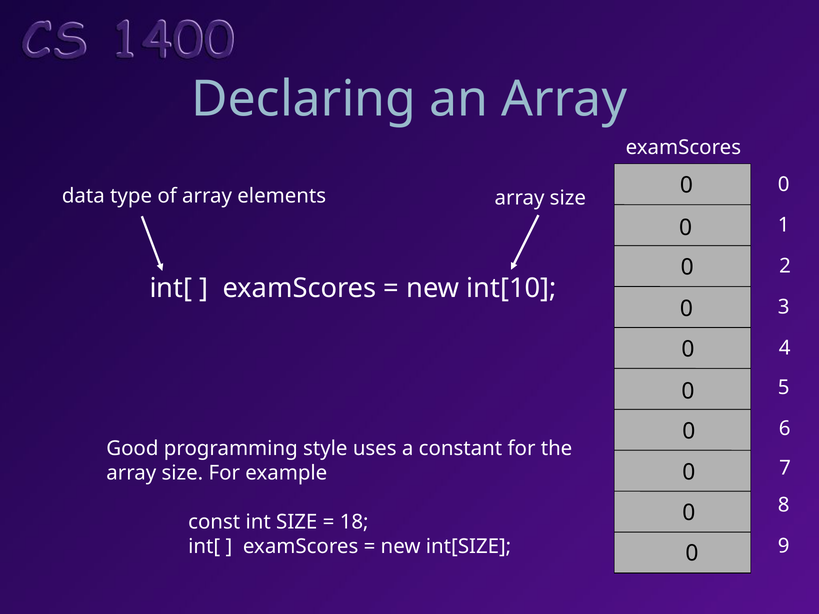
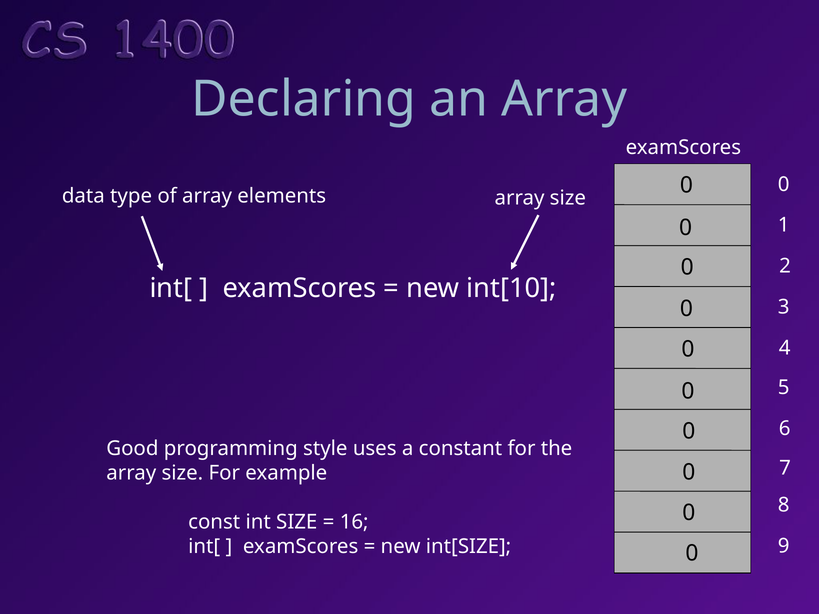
18: 18 -> 16
